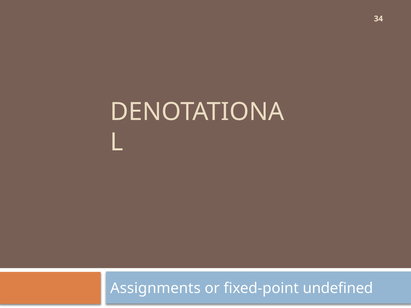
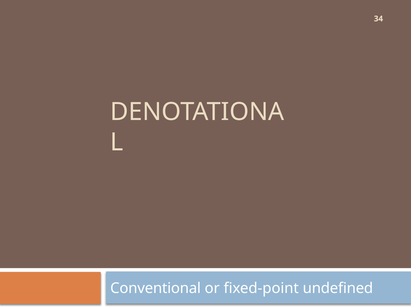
Assignments: Assignments -> Conventional
